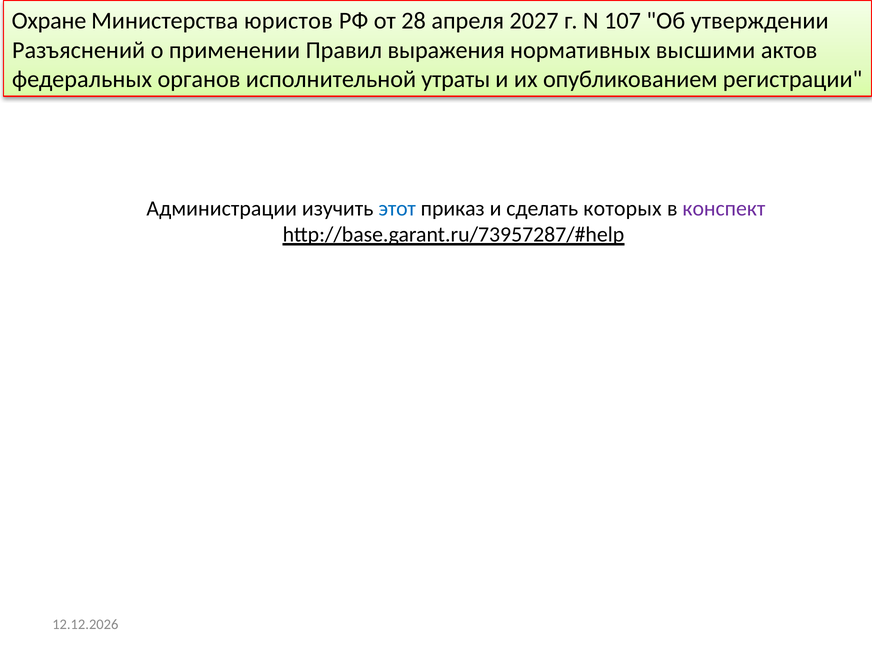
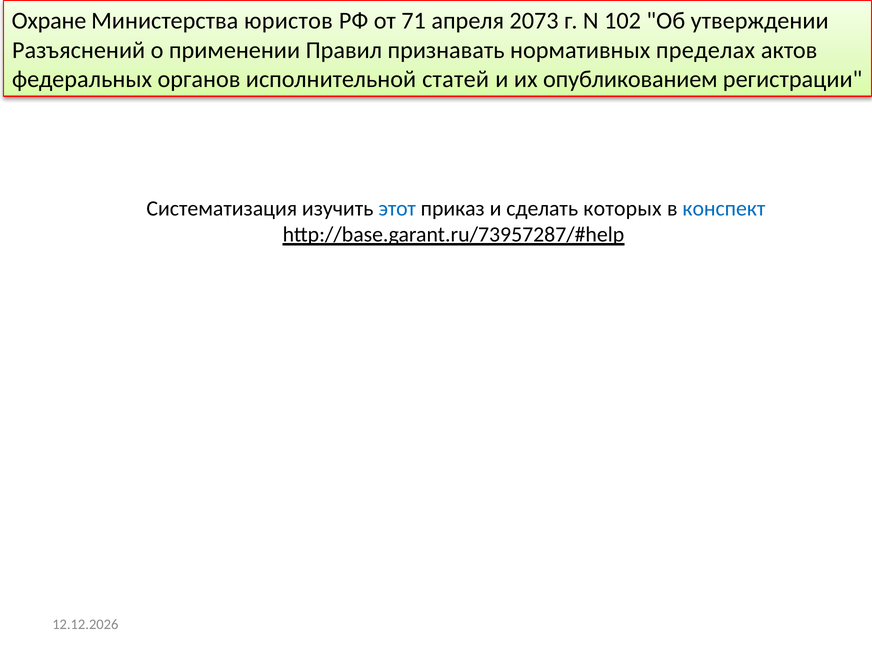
28: 28 -> 71
2027: 2027 -> 2073
107: 107 -> 102
выражения: выражения -> признавать
высшими: высшими -> пределах
утраты: утраты -> статей
Администрации: Администрации -> Систематизация
конспект colour: purple -> blue
